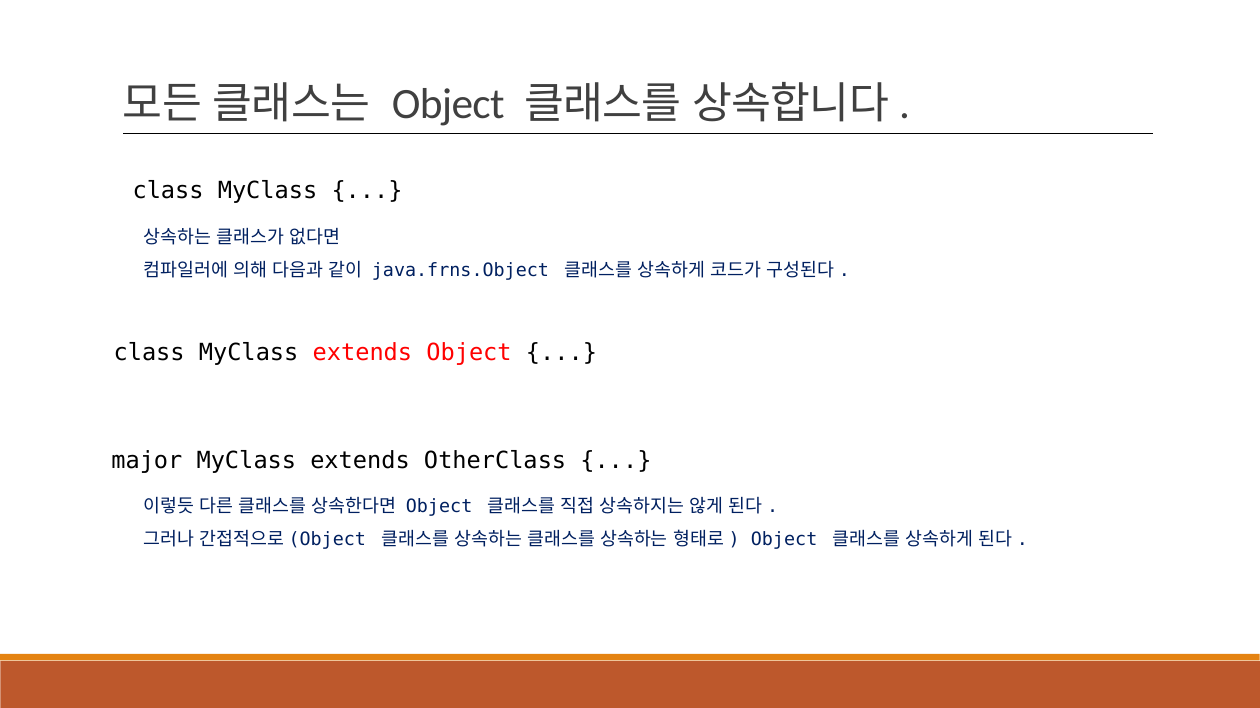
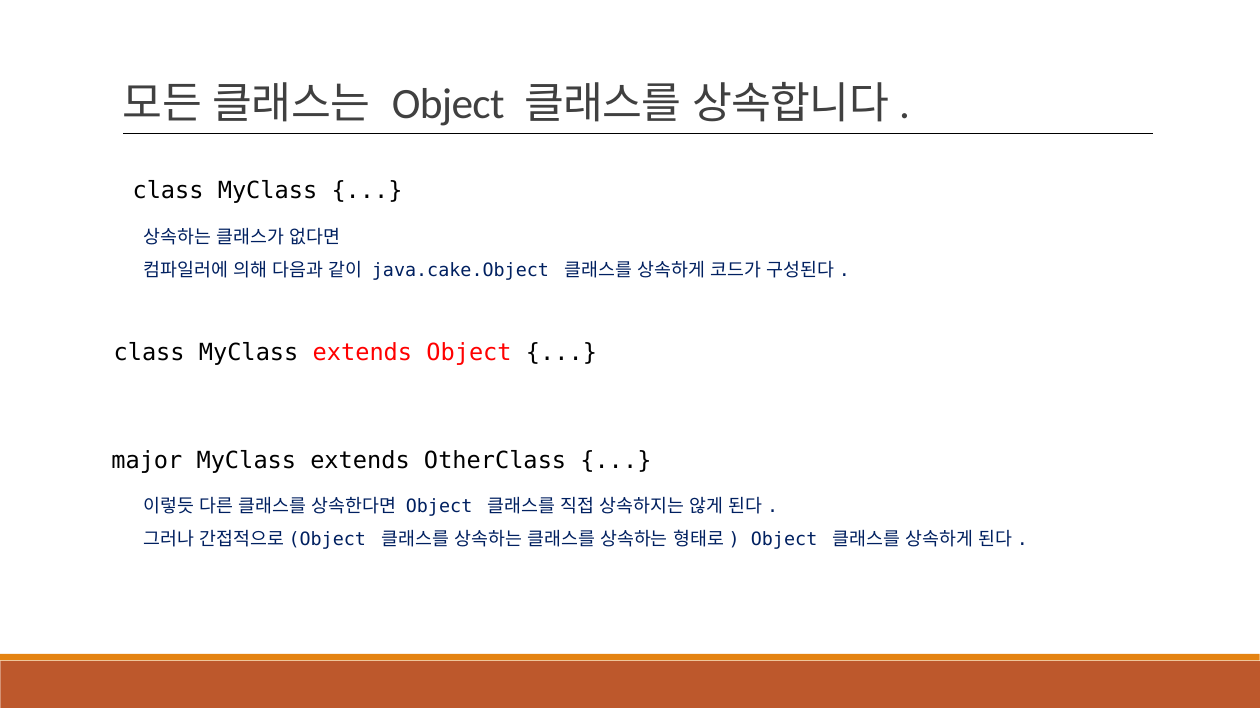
java.frns.Object: java.frns.Object -> java.cake.Object
